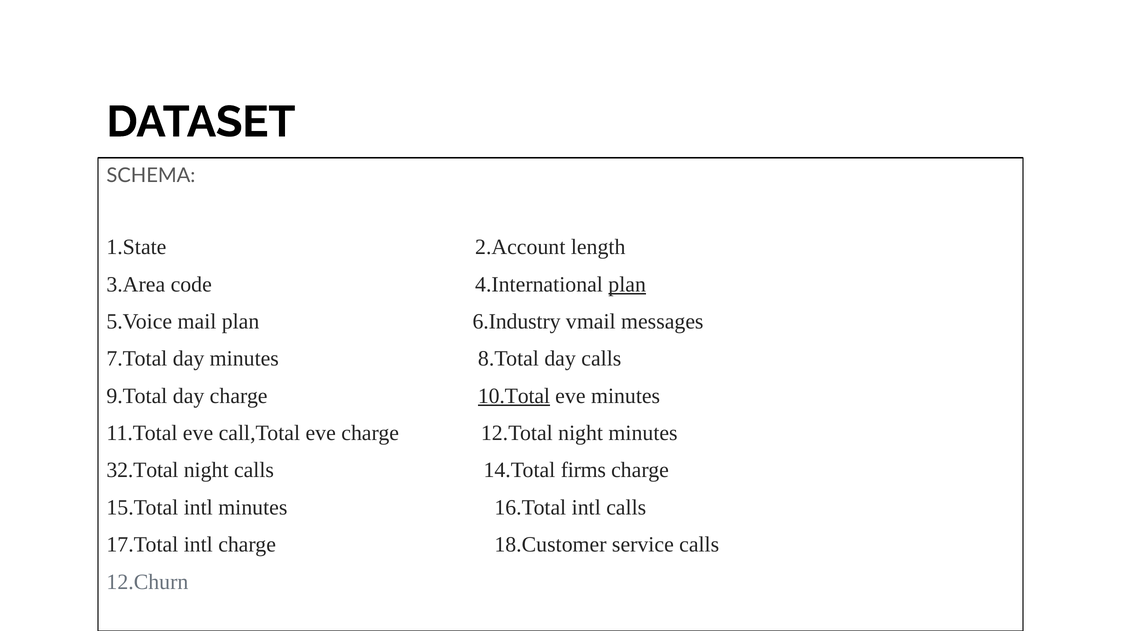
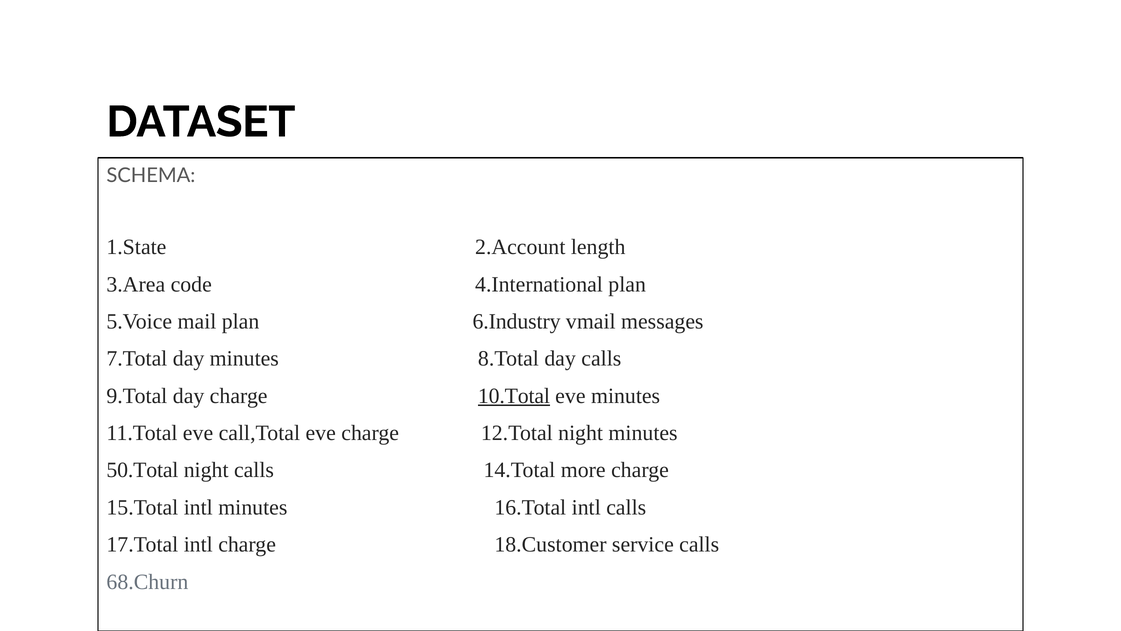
plan at (627, 284) underline: present -> none
32.Total: 32.Total -> 50.Total
firms: firms -> more
12.Churn: 12.Churn -> 68.Churn
